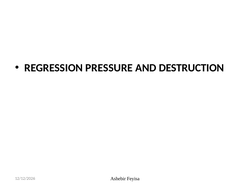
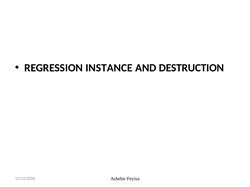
PRESSURE: PRESSURE -> INSTANCE
